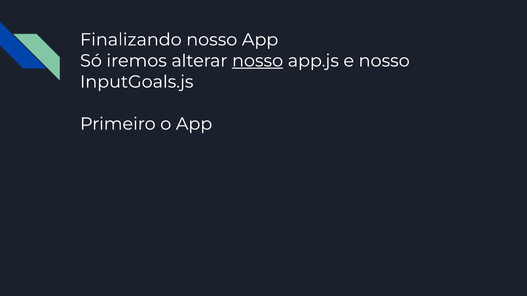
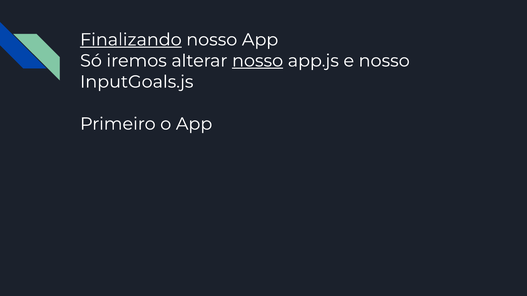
Finalizando underline: none -> present
